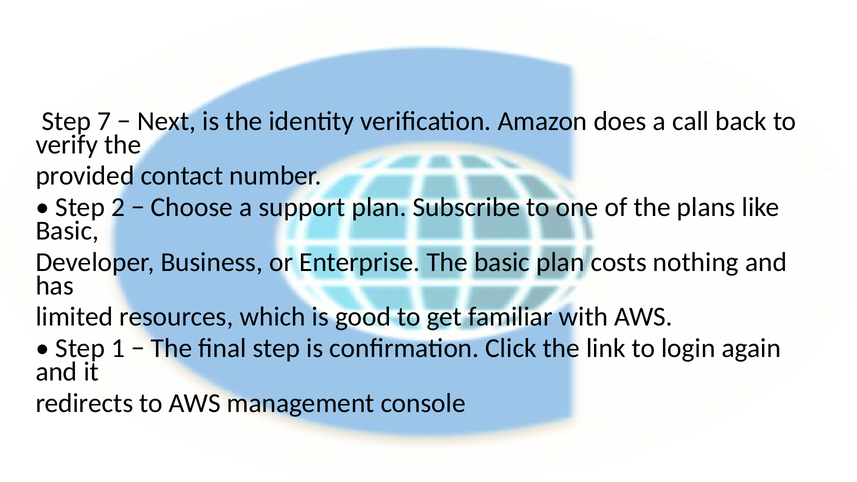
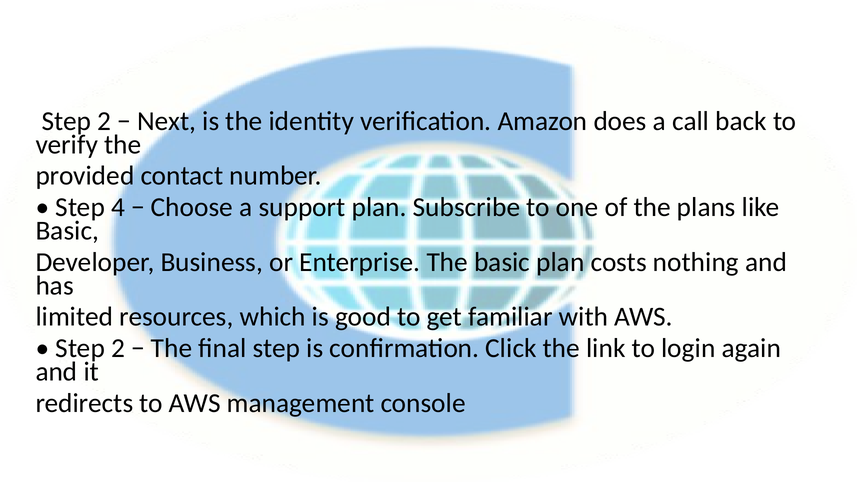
7 at (104, 121): 7 -> 2
2: 2 -> 4
1 at (118, 348): 1 -> 2
